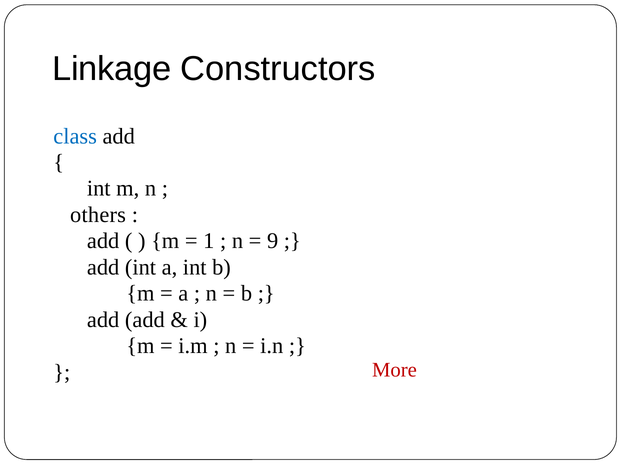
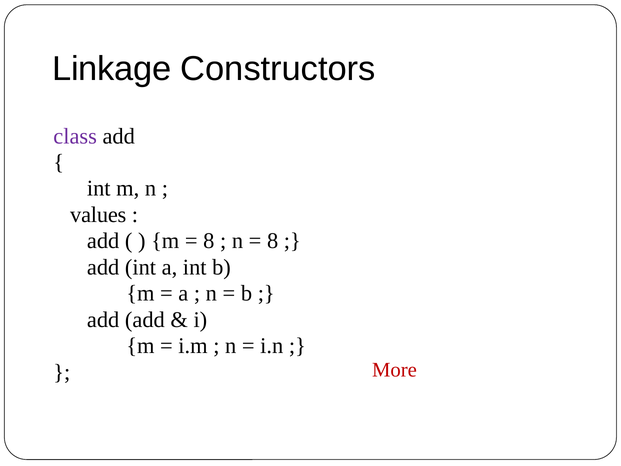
class at (75, 136) colour: blue -> purple
others at (98, 215): others -> values
1 at (209, 241): 1 -> 8
9 at (273, 241): 9 -> 8
